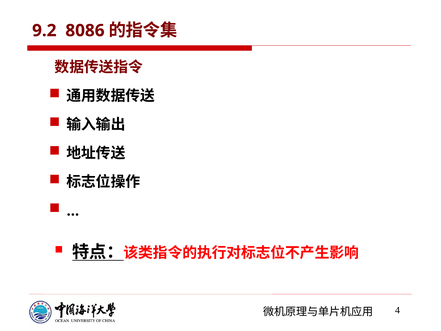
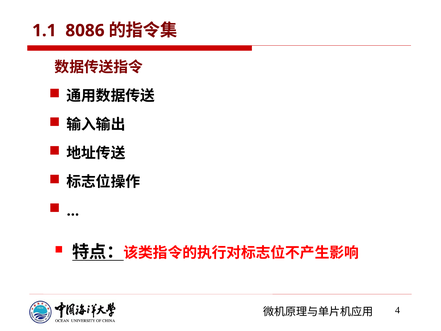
9.2: 9.2 -> 1.1
